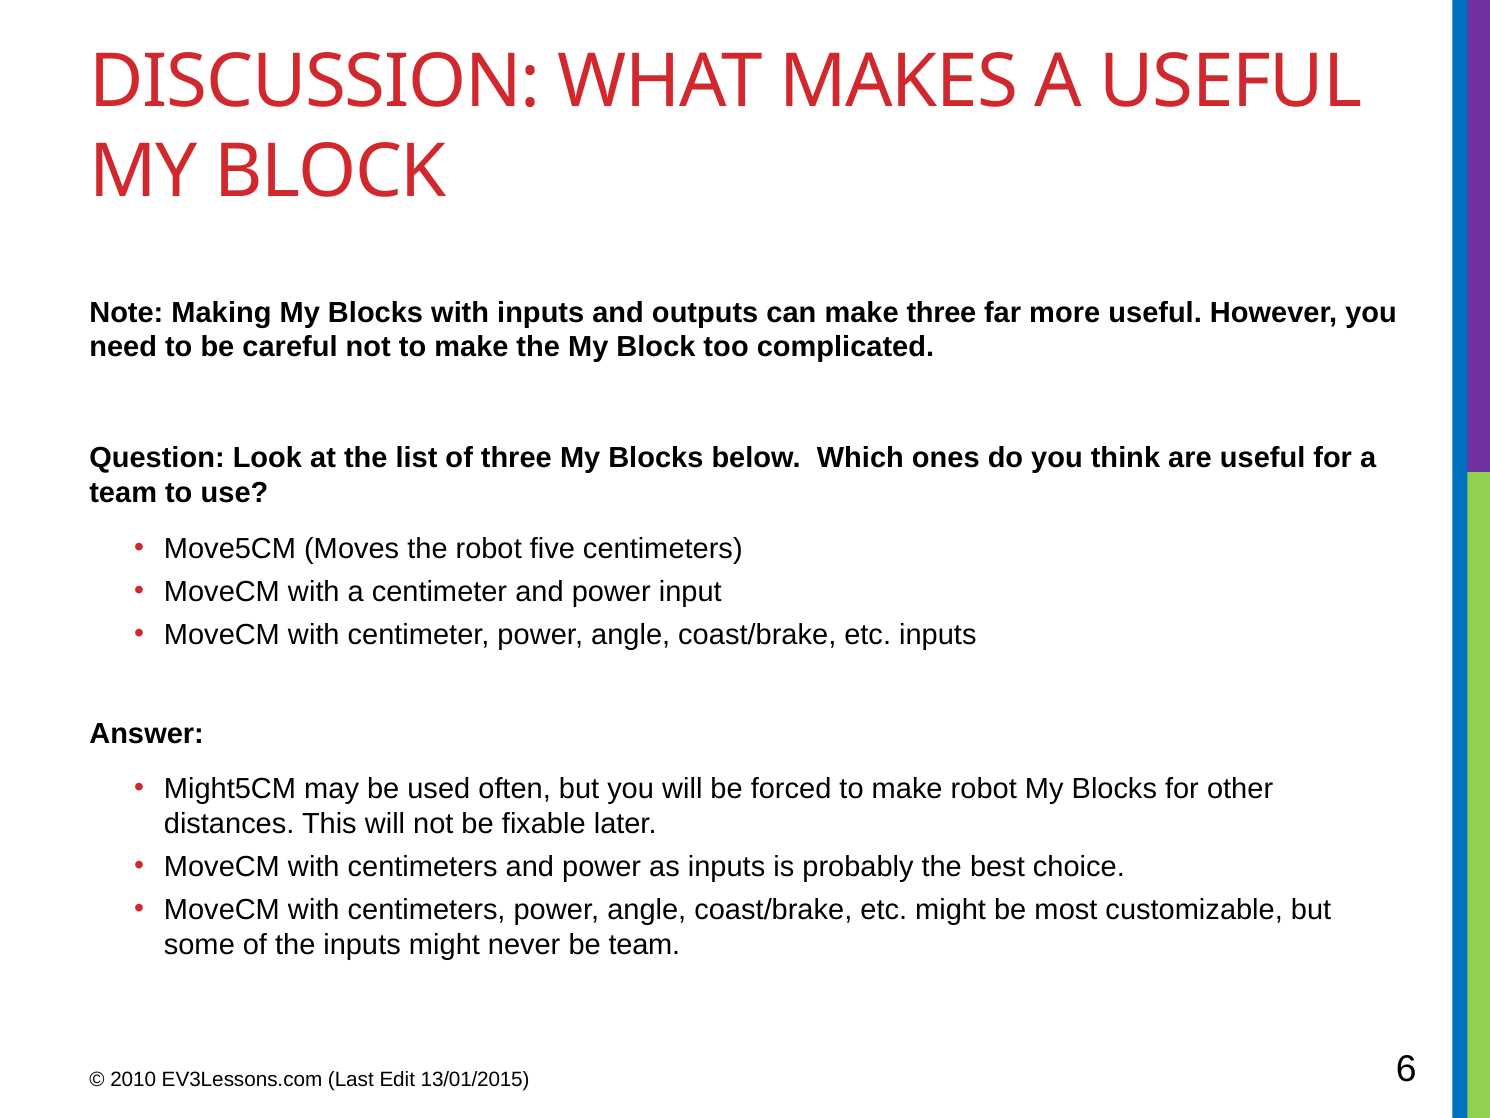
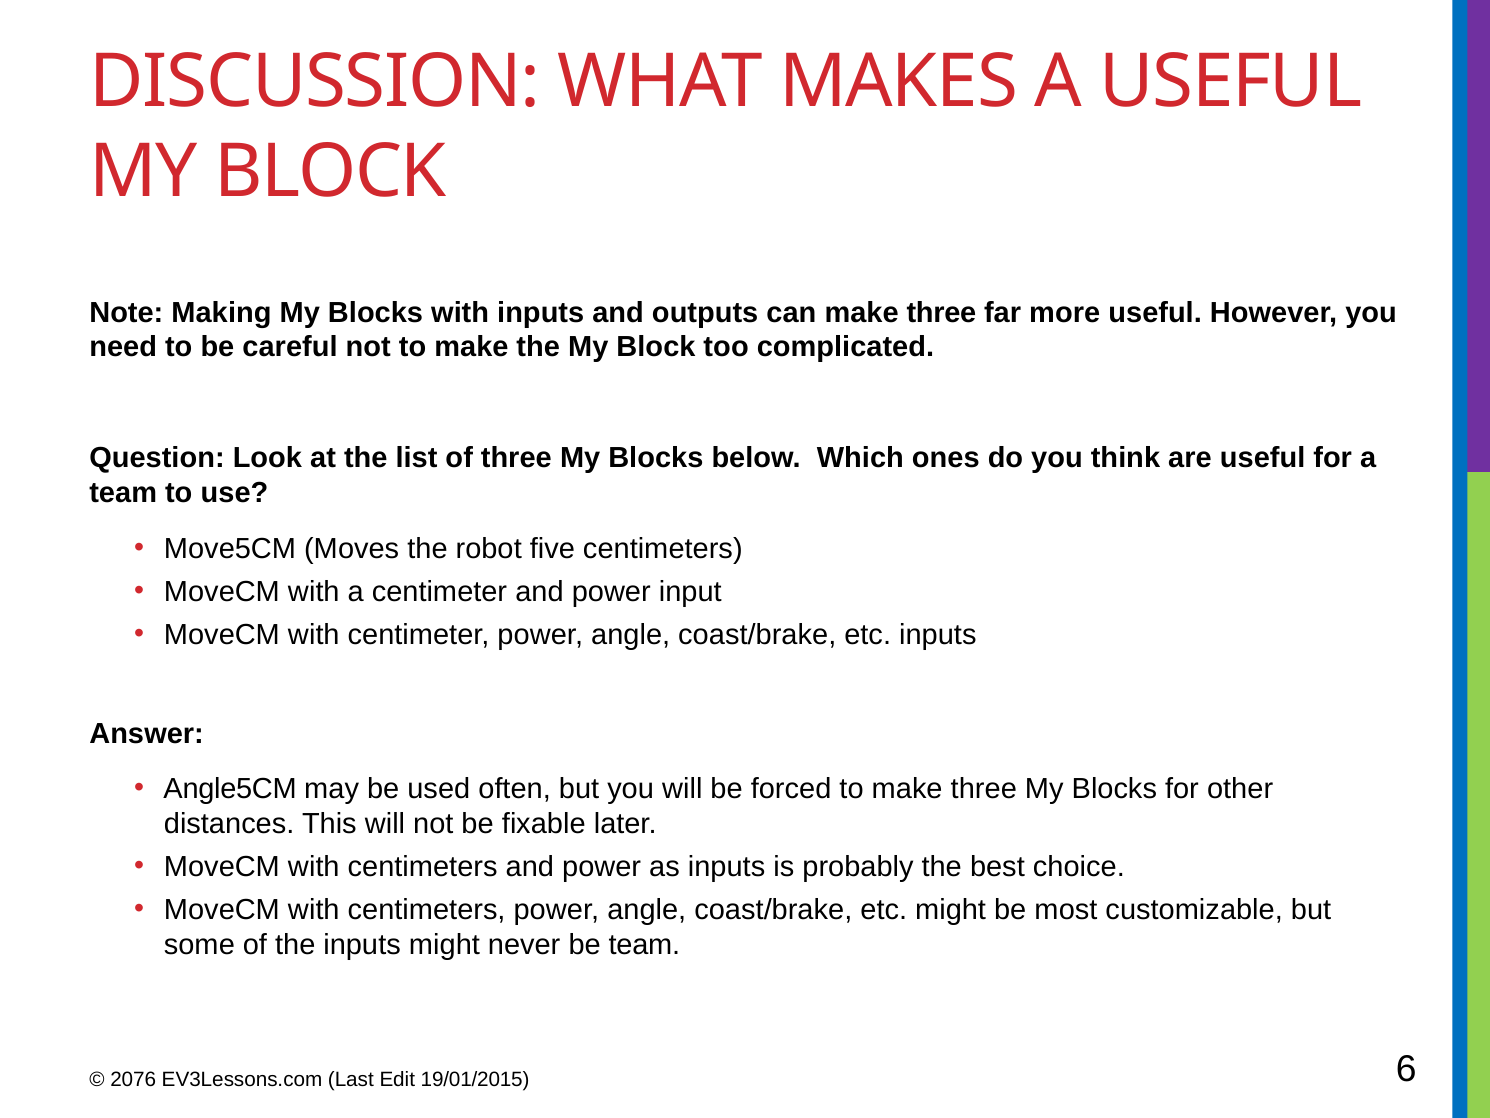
Might5CM: Might5CM -> Angle5CM
to make robot: robot -> three
2010: 2010 -> 2076
13/01/2015: 13/01/2015 -> 19/01/2015
